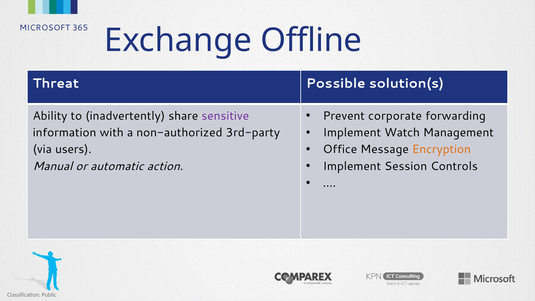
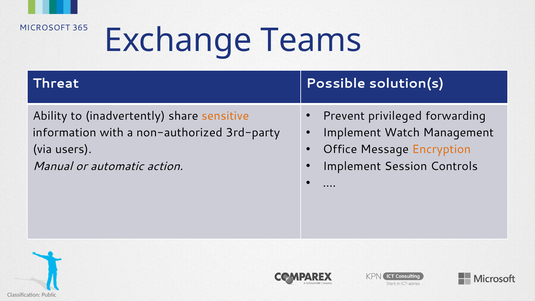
Offline: Offline -> Teams
corporate: corporate -> privileged
sensitive colour: purple -> orange
